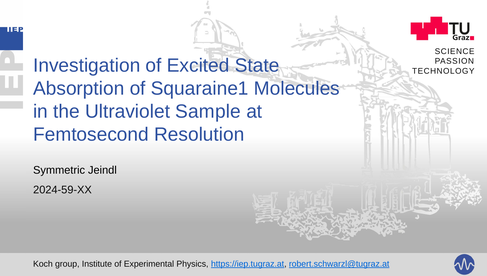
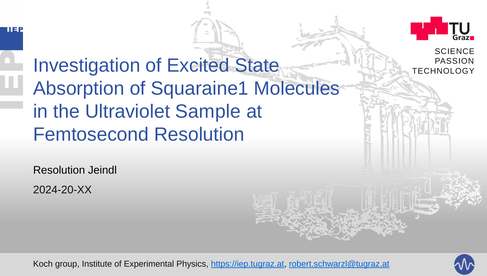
Symmetric at (59, 170): Symmetric -> Resolution
2024-59-XX: 2024-59-XX -> 2024-20-XX
